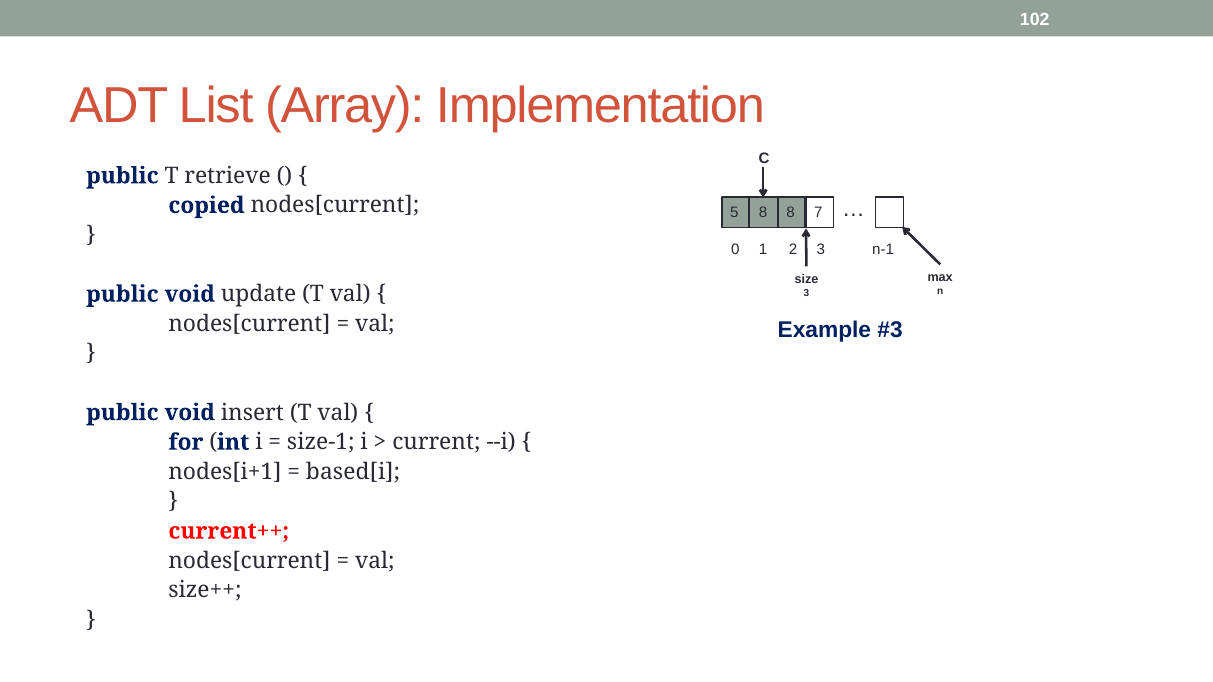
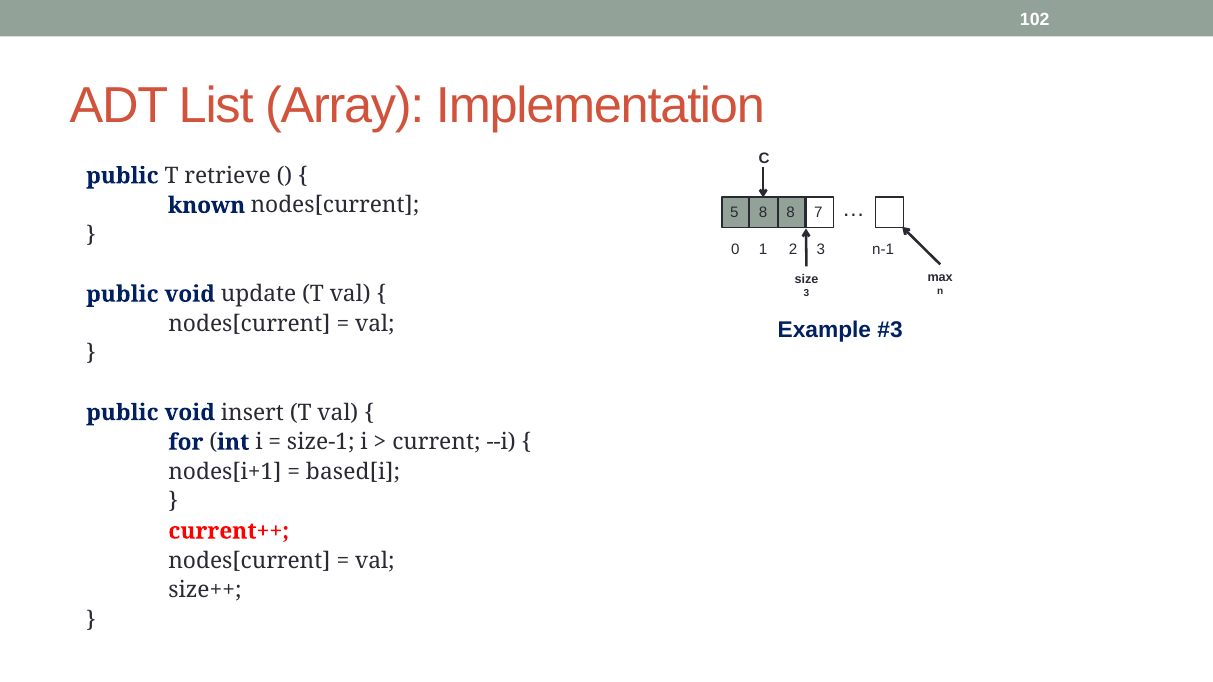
copied: copied -> known
